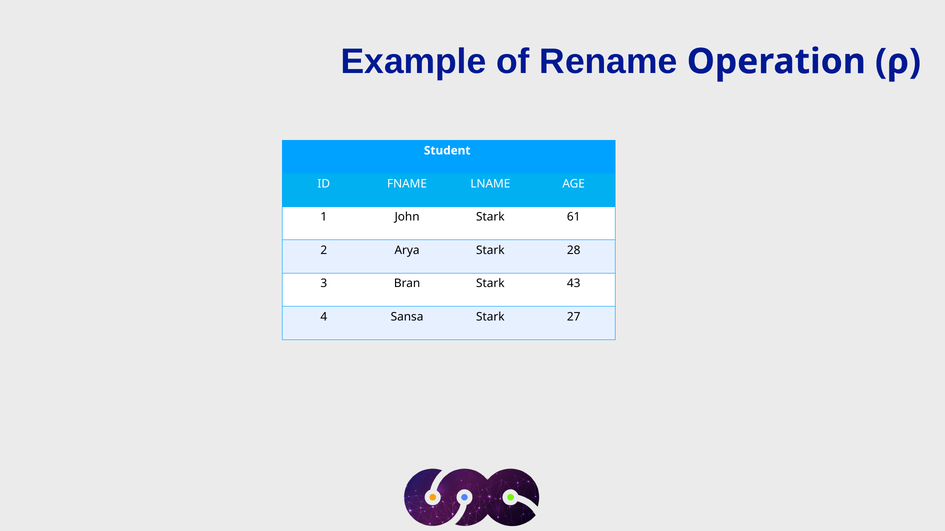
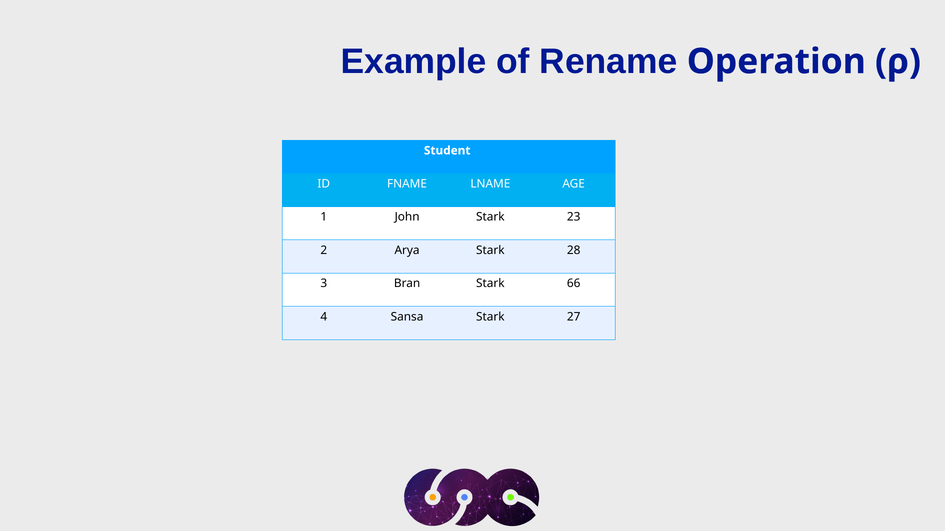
61: 61 -> 23
43: 43 -> 66
